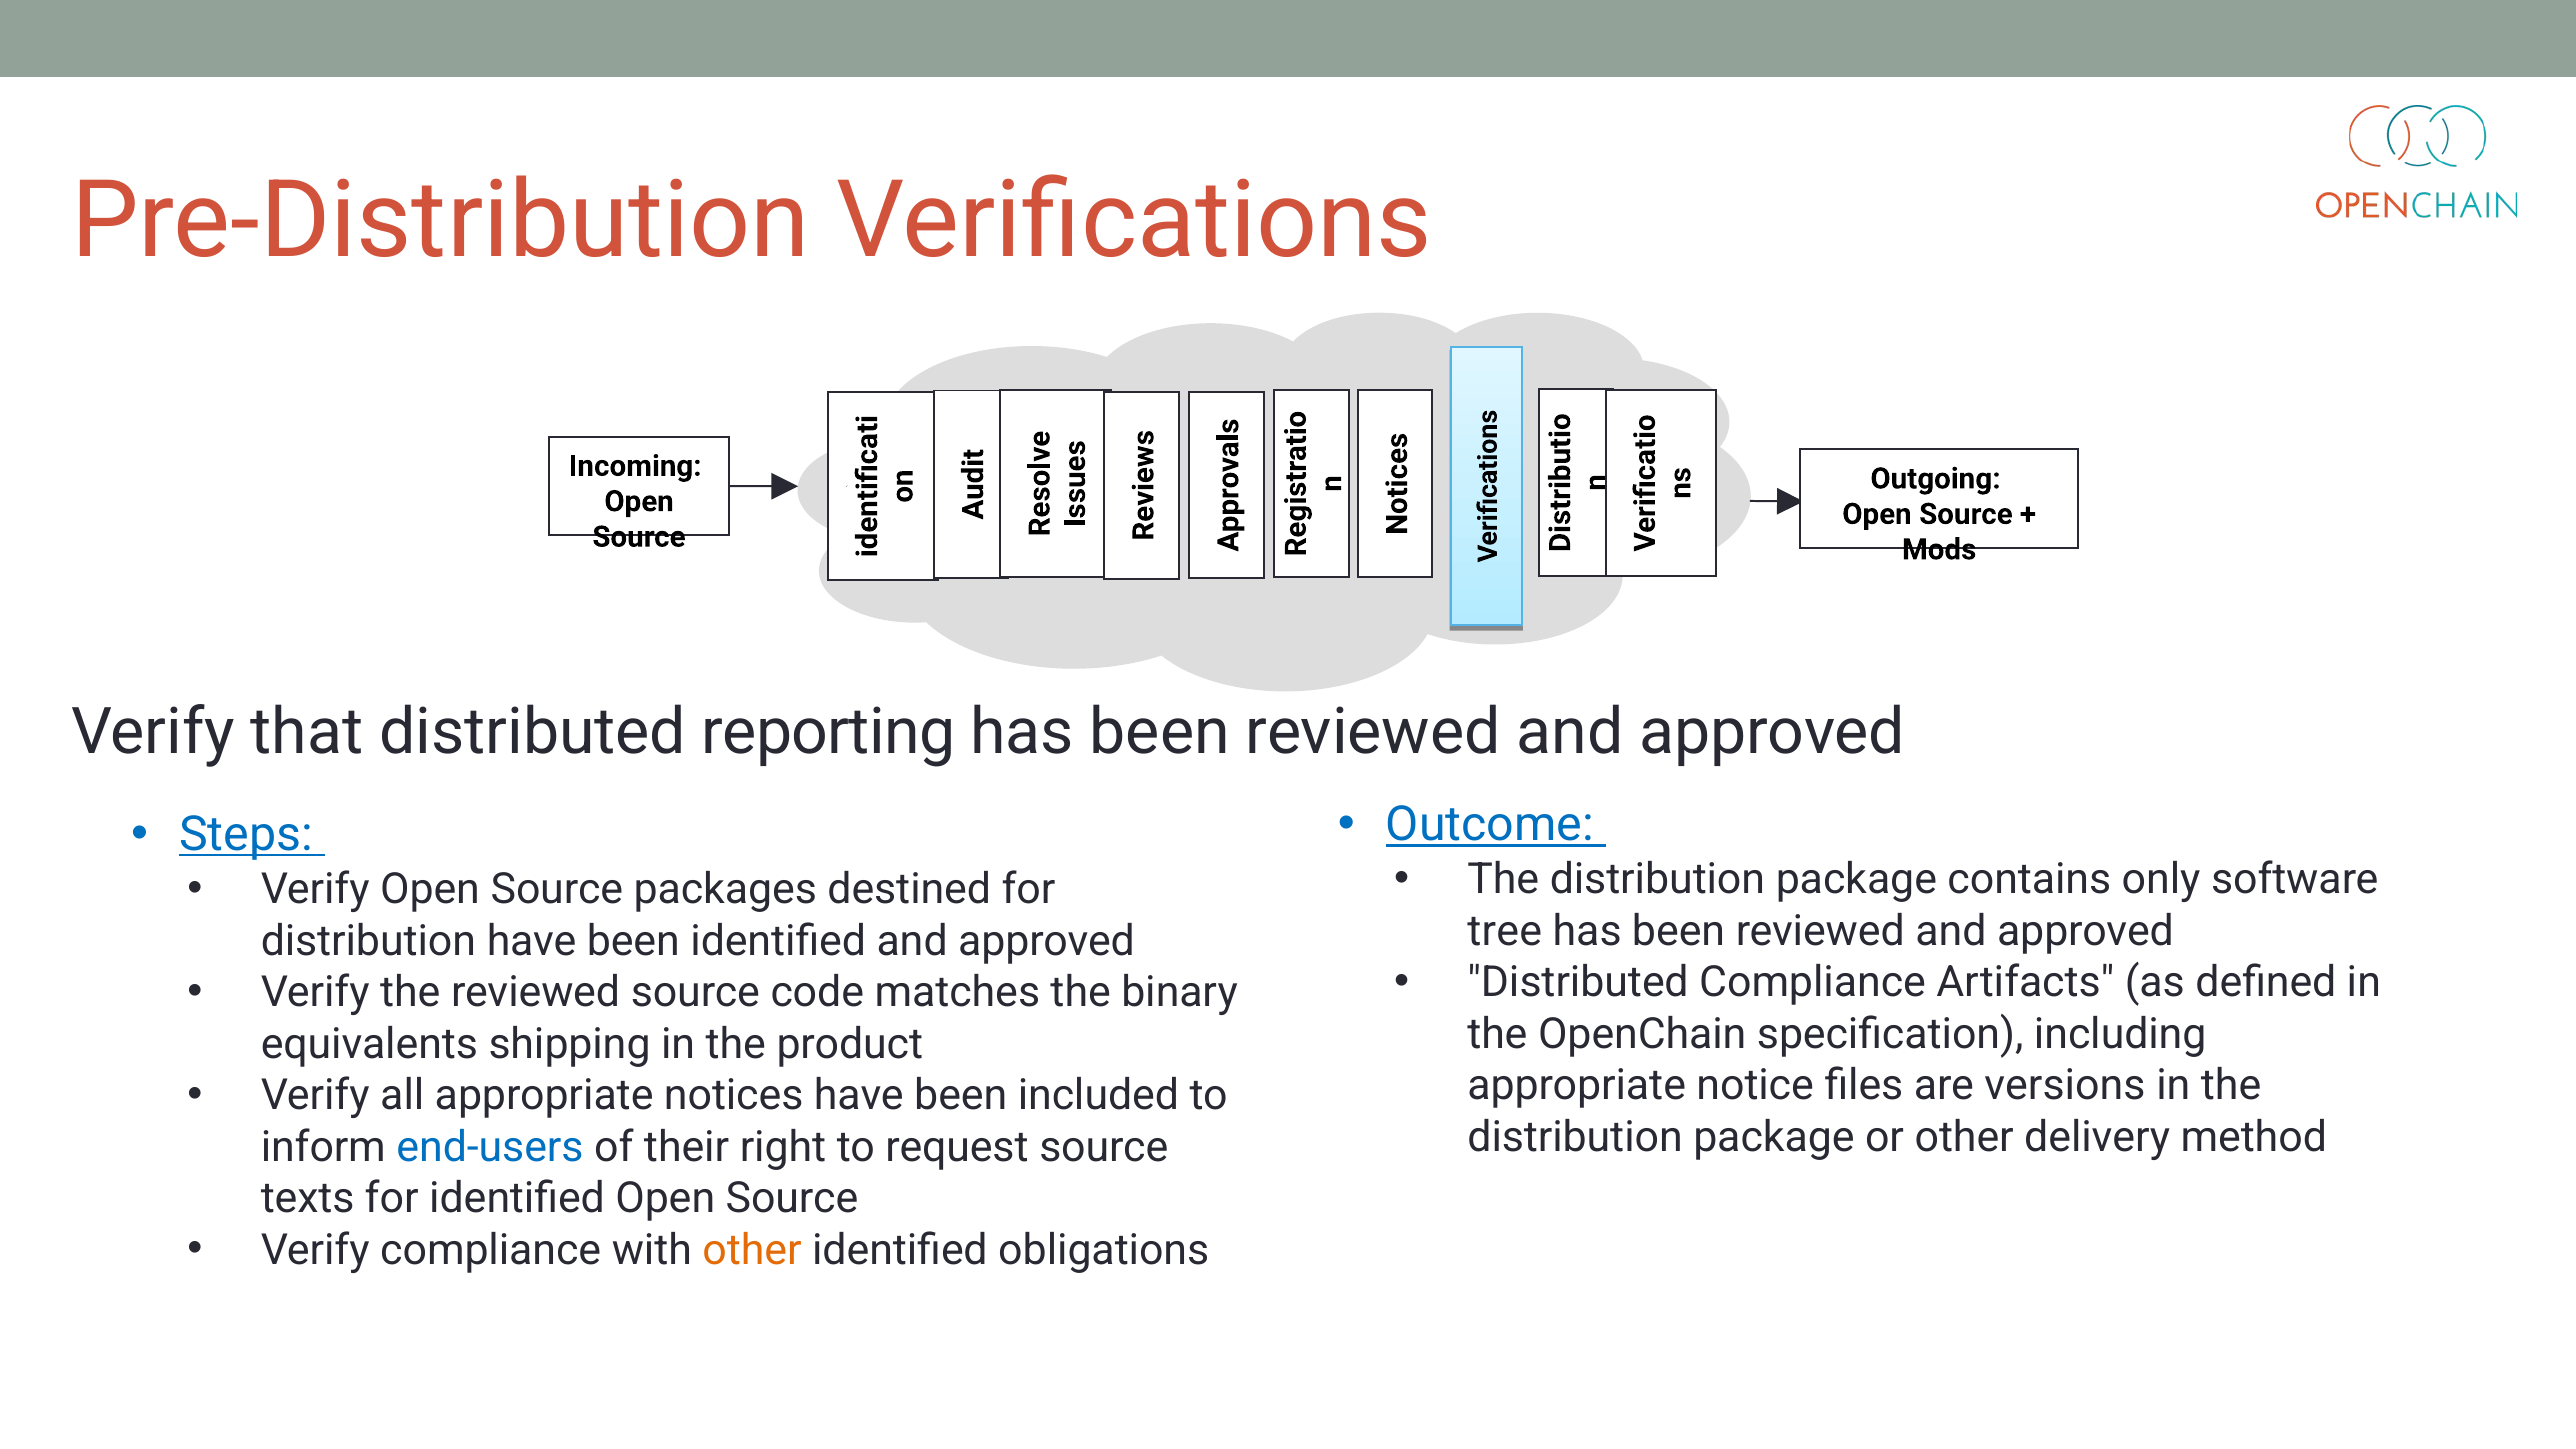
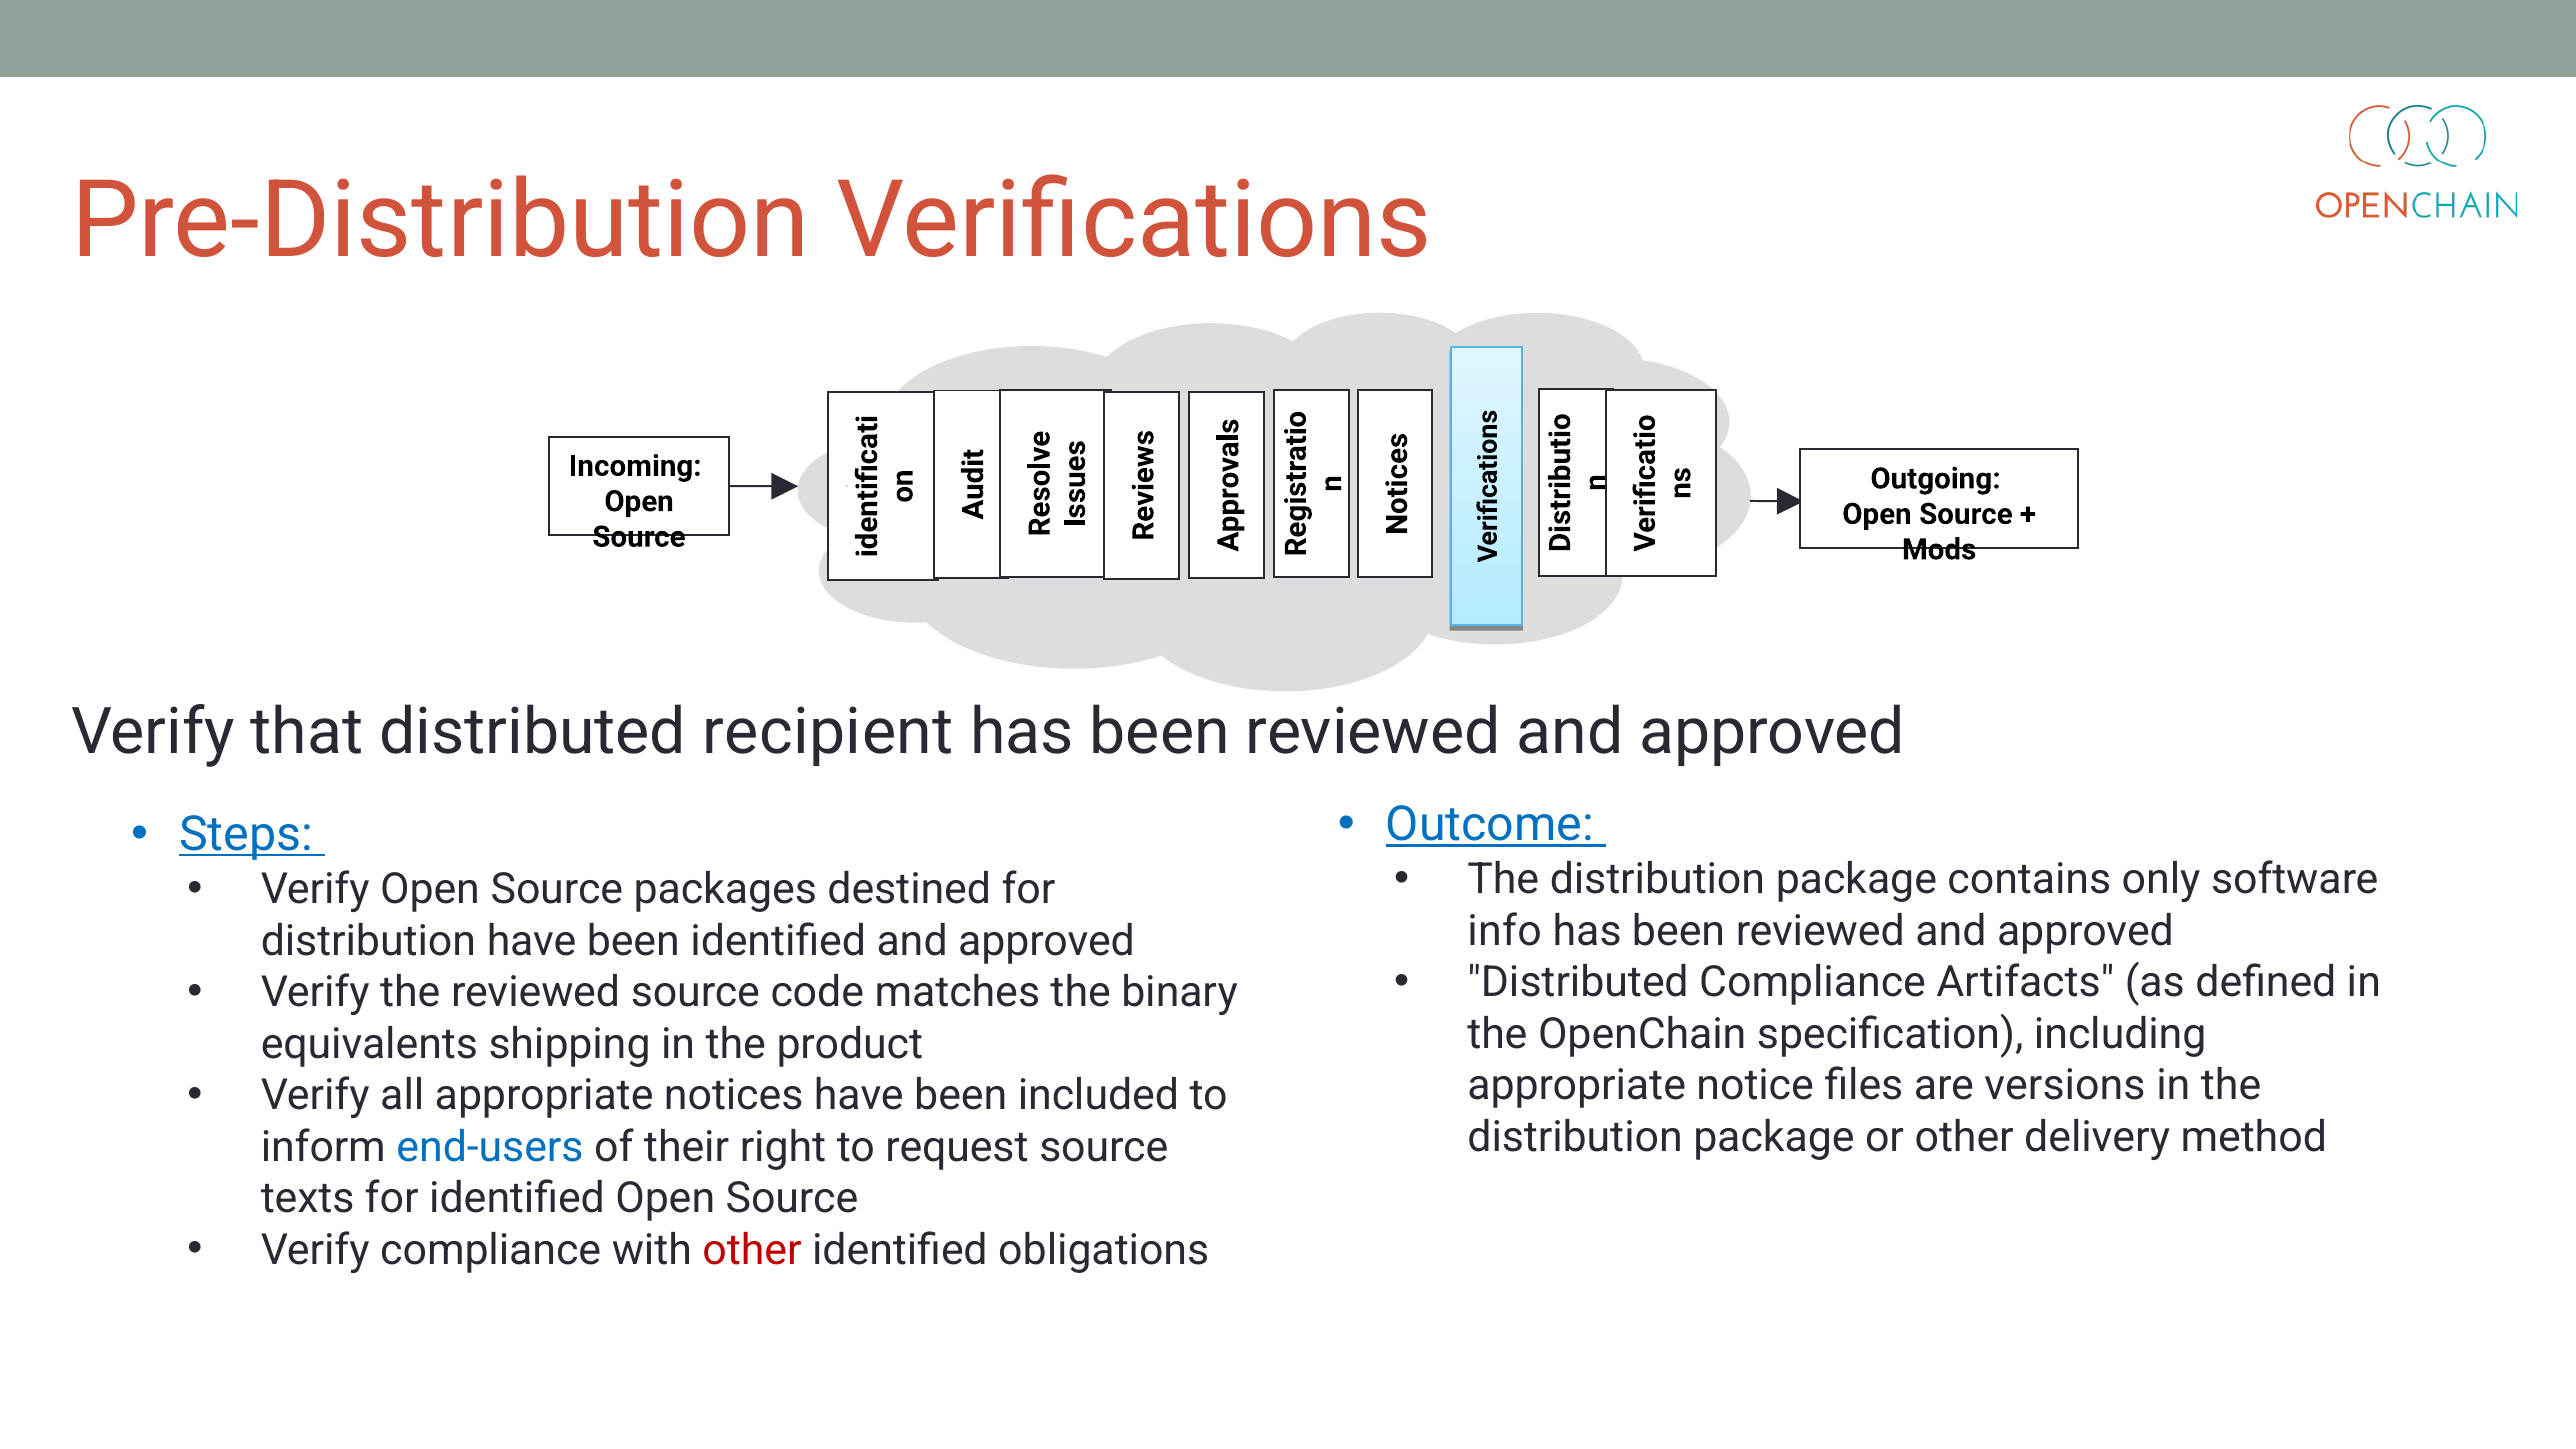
reporting: reporting -> recipient
tree: tree -> info
other at (752, 1250) colour: orange -> red
